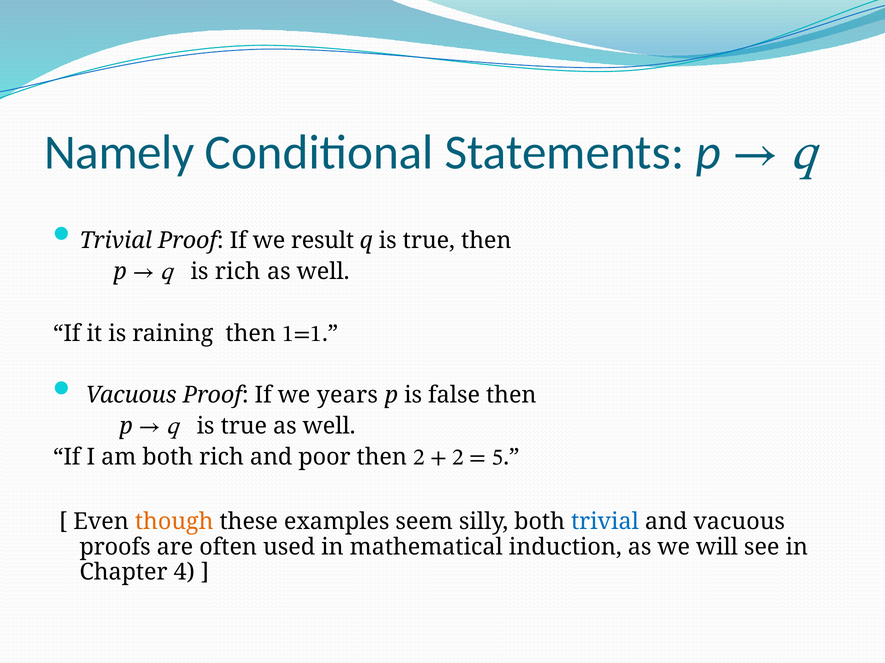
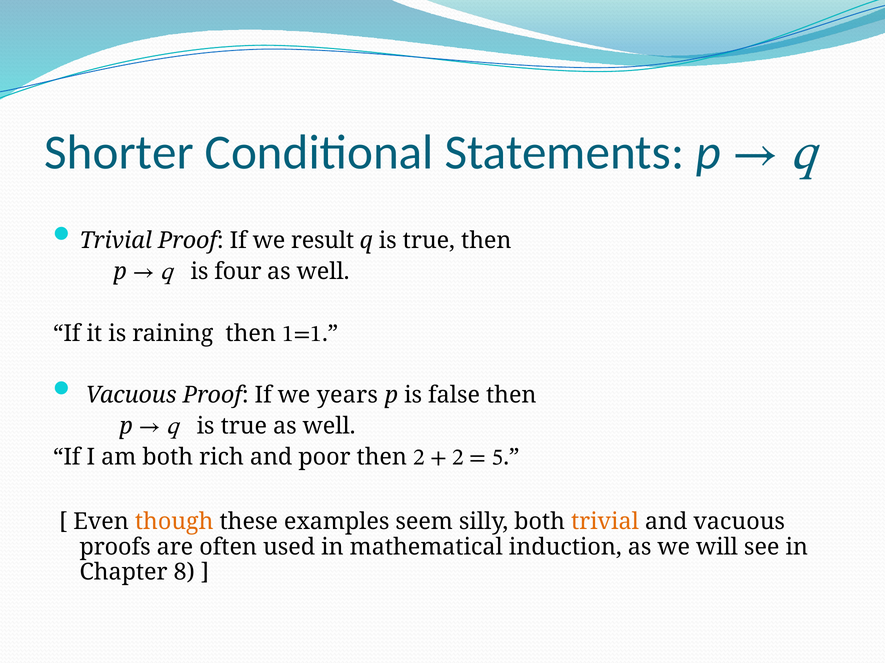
Namely: Namely -> Shorter
is rich: rich -> four
trivial at (605, 522) colour: blue -> orange
4: 4 -> 8
